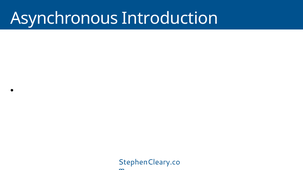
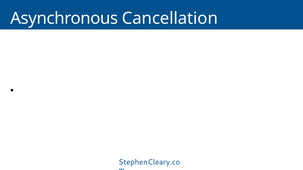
Introduction: Introduction -> Cancellation
